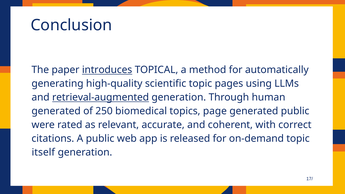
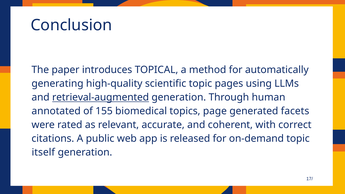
introduces underline: present -> none
generated at (56, 111): generated -> annotated
250: 250 -> 155
generated public: public -> facets
